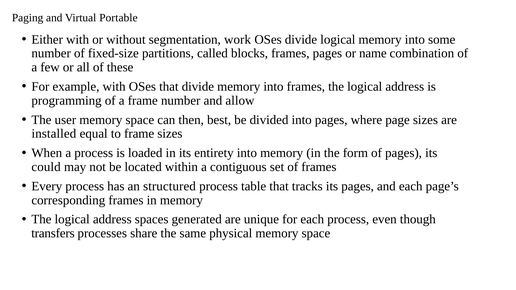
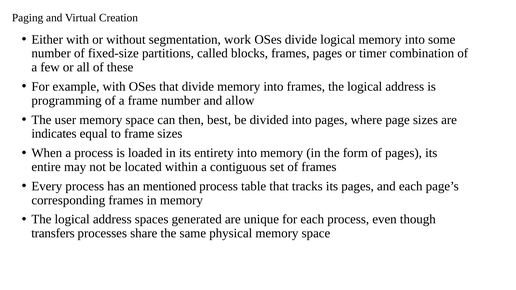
Portable: Portable -> Creation
name: name -> timer
installed: installed -> indicates
could: could -> entire
structured: structured -> mentioned
